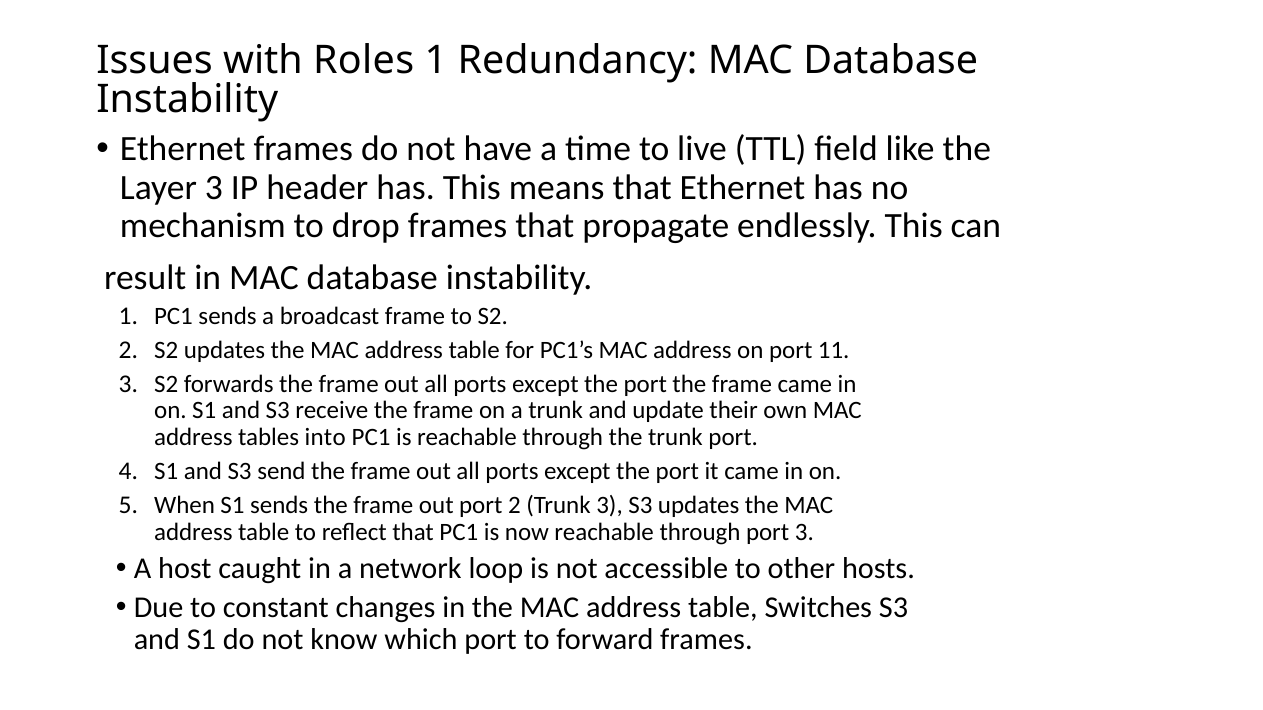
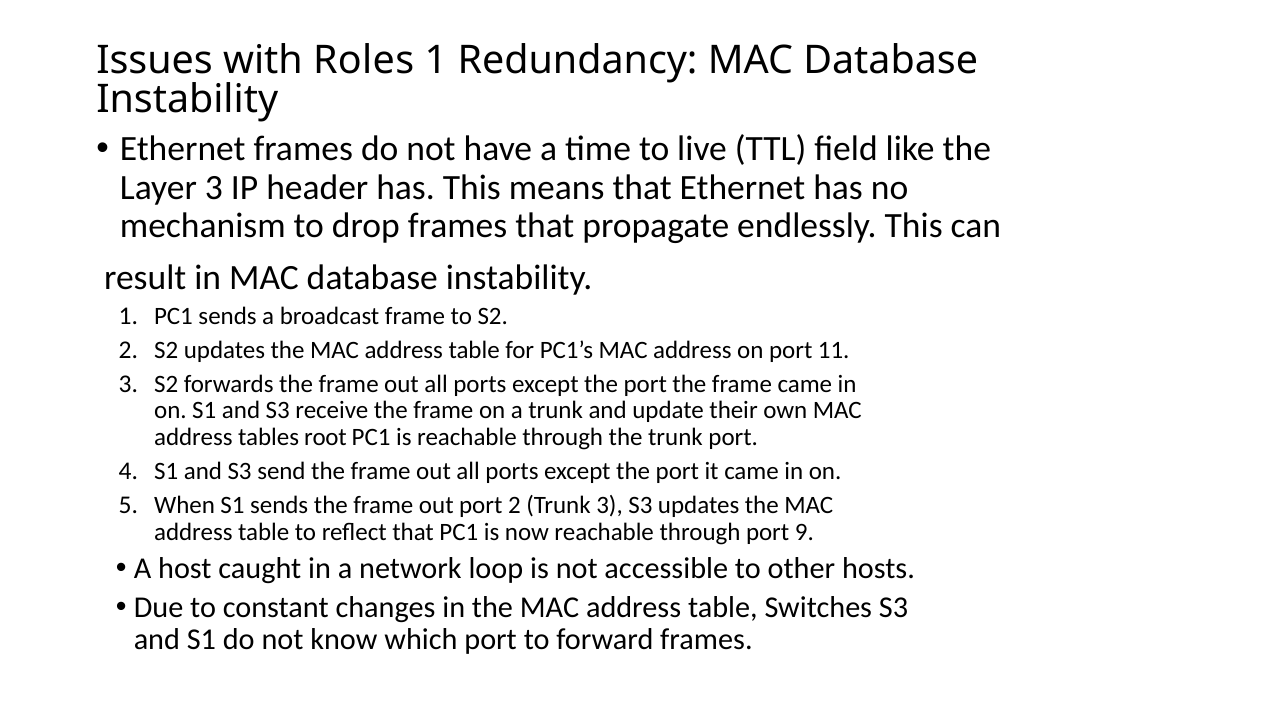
into: into -> root
port 3: 3 -> 9
